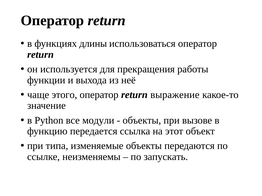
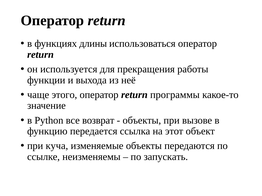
выражение: выражение -> программы
модули: модули -> возврат
типа: типа -> куча
